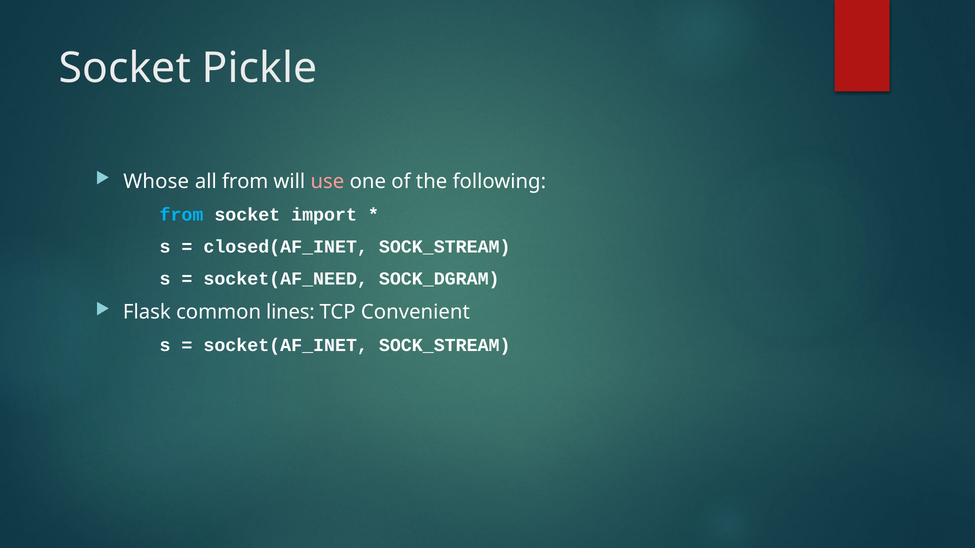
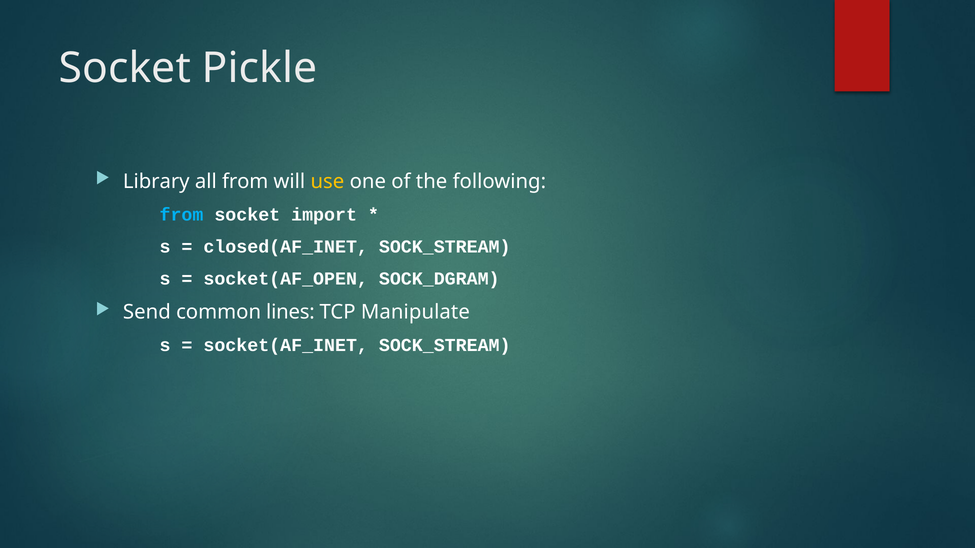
Whose: Whose -> Library
use colour: pink -> yellow
socket(AF_NEED: socket(AF_NEED -> socket(AF_OPEN
Flask: Flask -> Send
Convenient: Convenient -> Manipulate
